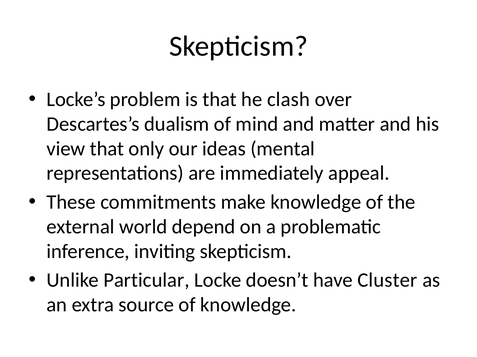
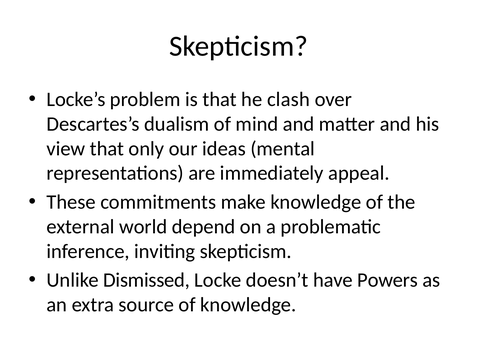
Particular: Particular -> Dismissed
Cluster: Cluster -> Powers
